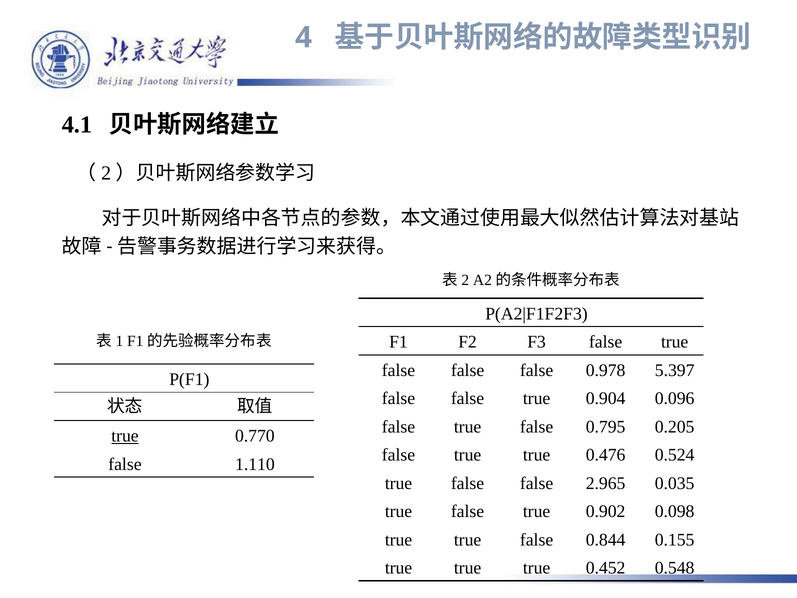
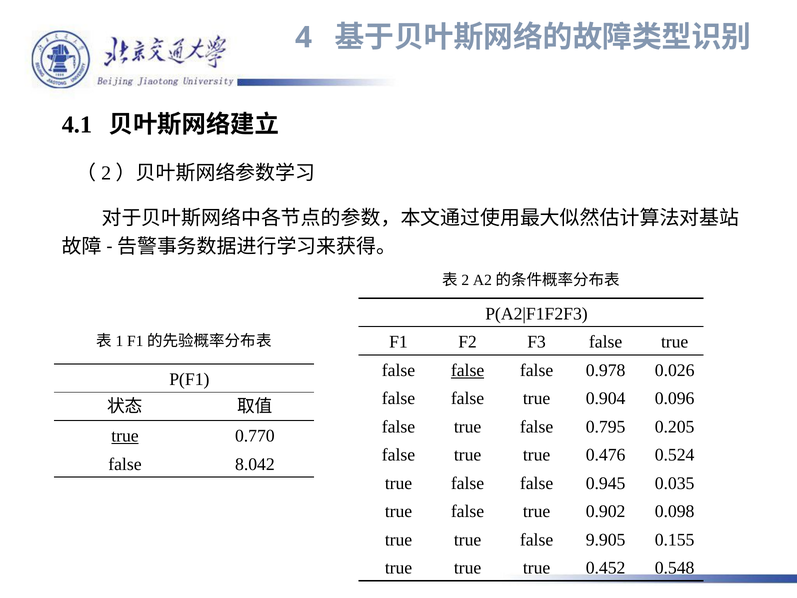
false at (468, 370) underline: none -> present
5.397: 5.397 -> 0.026
1.110: 1.110 -> 8.042
2.965: 2.965 -> 0.945
0.844: 0.844 -> 9.905
